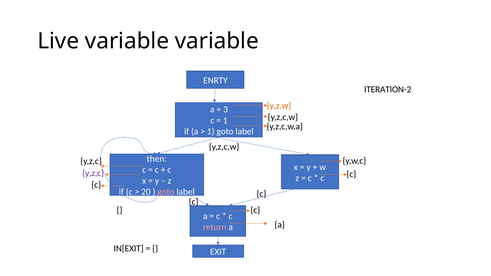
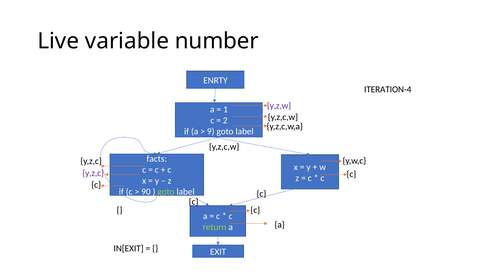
variable variable: variable -> number
ITERATION-2: ITERATION-2 -> ITERATION-4
y,z,w colour: orange -> purple
3: 3 -> 1
1 at (225, 121): 1 -> 2
1 at (211, 132): 1 -> 9
then: then -> facts
20: 20 -> 90
goto at (166, 192) colour: pink -> light green
return colour: pink -> light green
